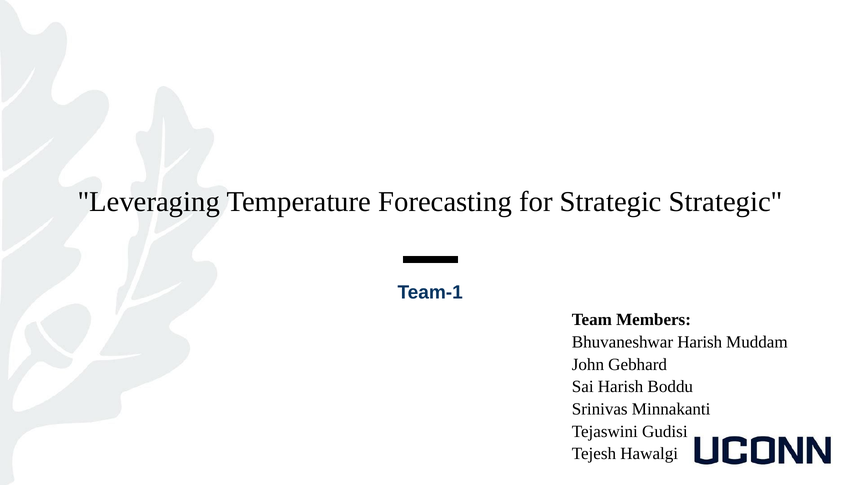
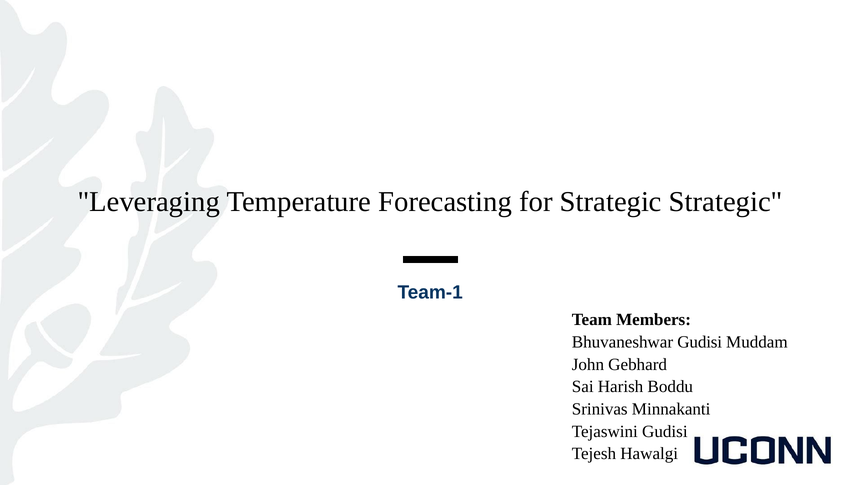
Bhuvaneshwar Harish: Harish -> Gudisi
